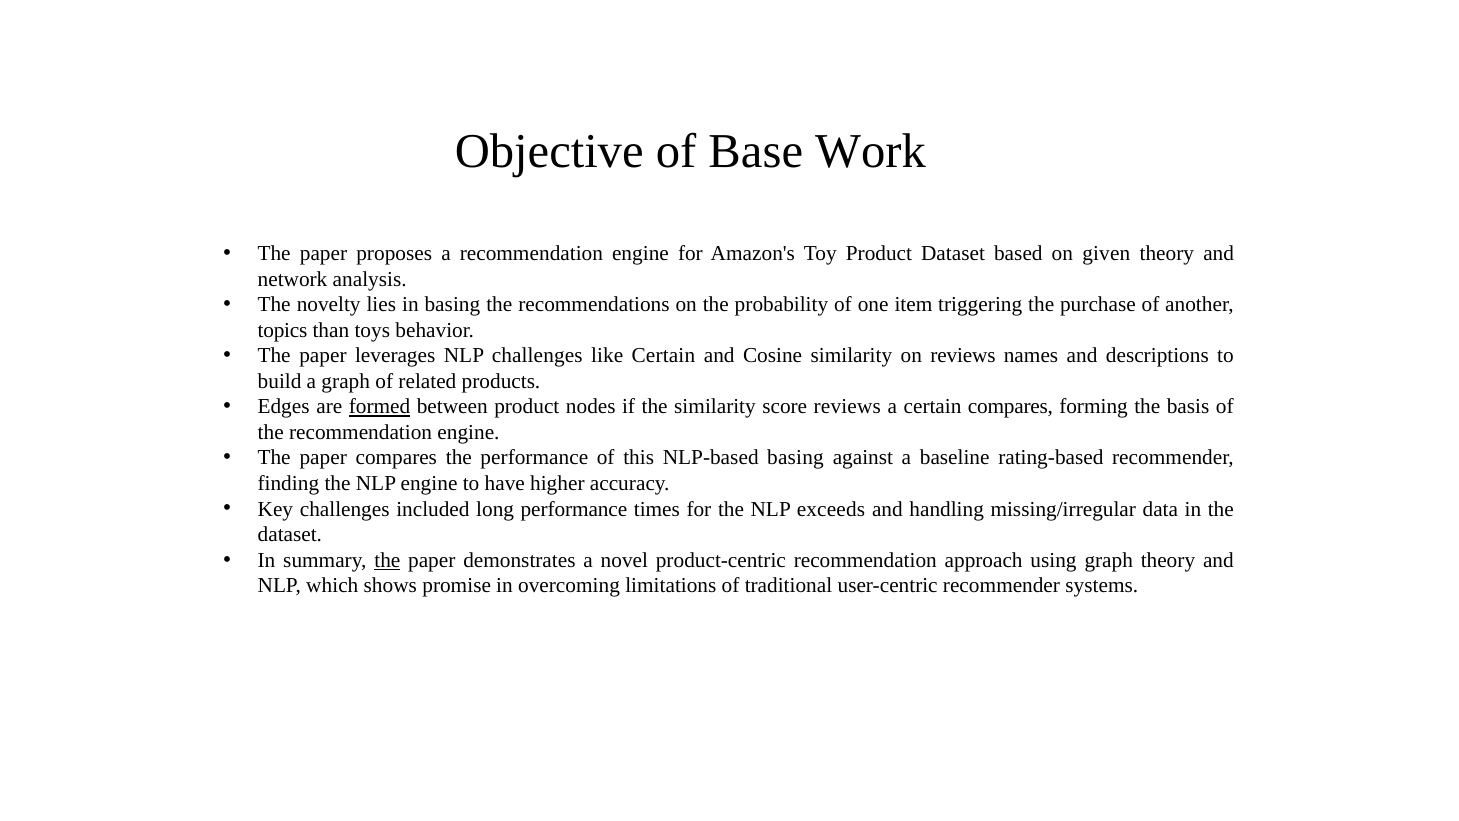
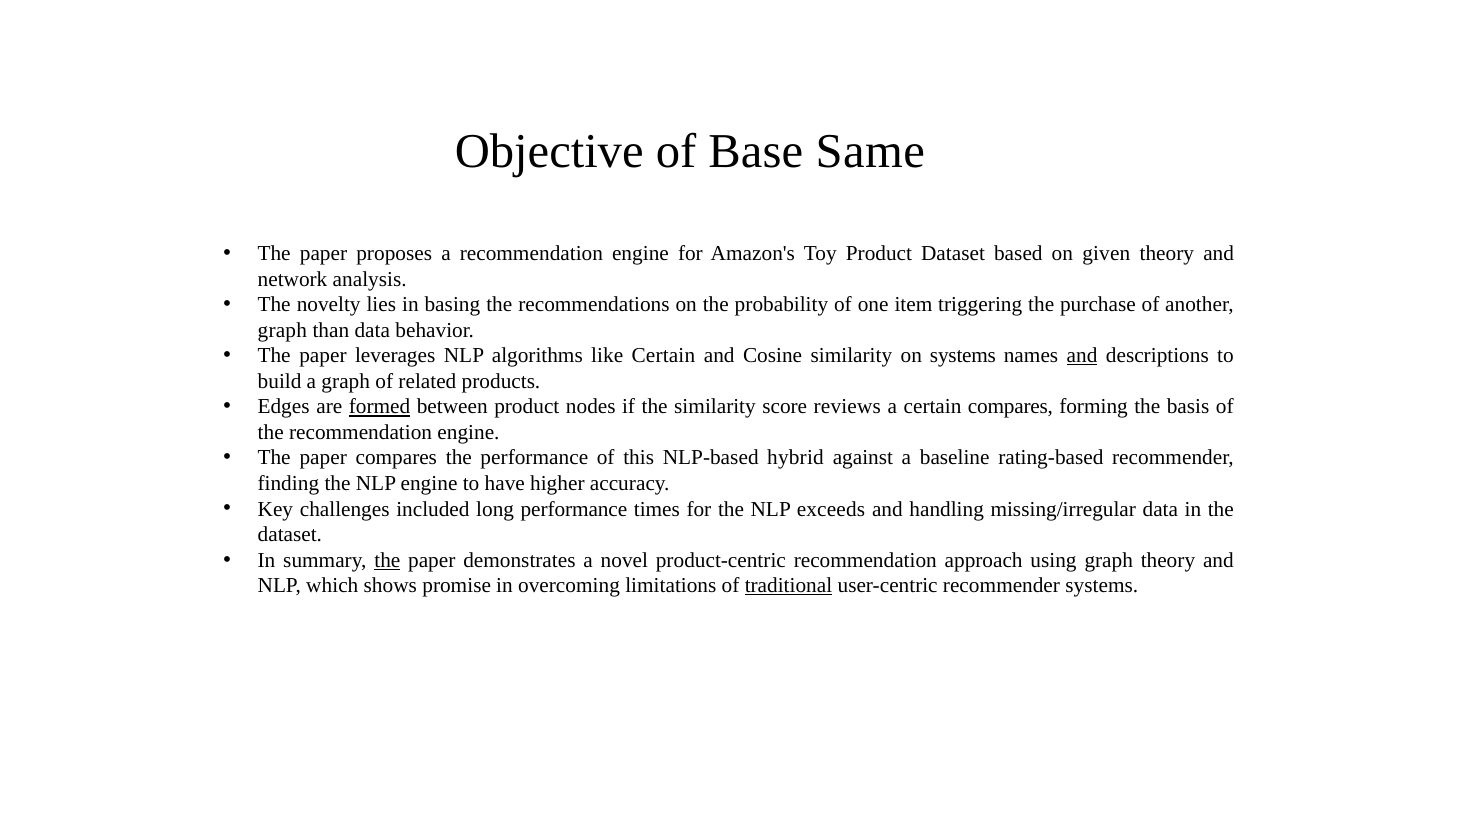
Work: Work -> Same
topics at (283, 330): topics -> graph
than toys: toys -> data
NLP challenges: challenges -> algorithms
on reviews: reviews -> systems
and at (1082, 356) underline: none -> present
NLP-based basing: basing -> hybrid
traditional underline: none -> present
